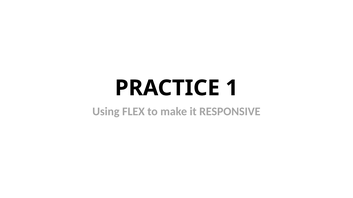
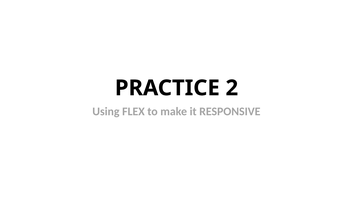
1: 1 -> 2
